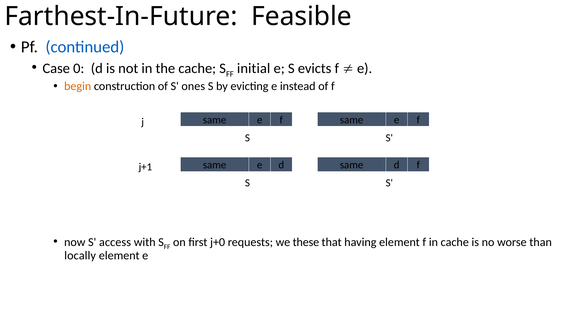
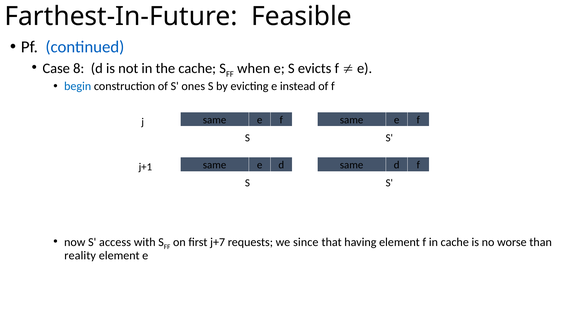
0: 0 -> 8
initial: initial -> when
begin colour: orange -> blue
j+0: j+0 -> j+7
these: these -> since
locally: locally -> reality
